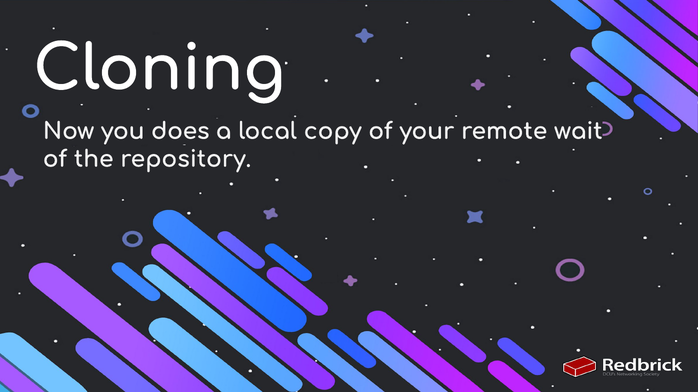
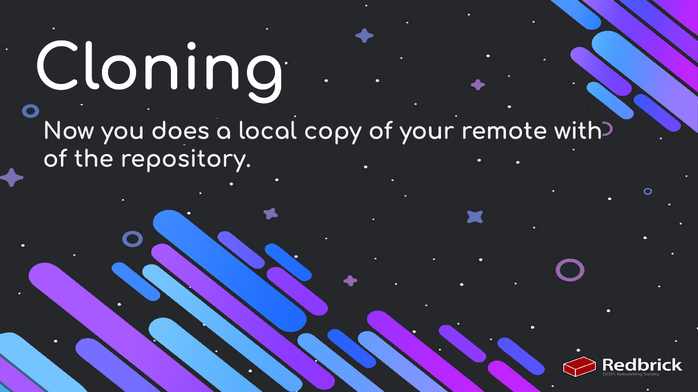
wait: wait -> with
